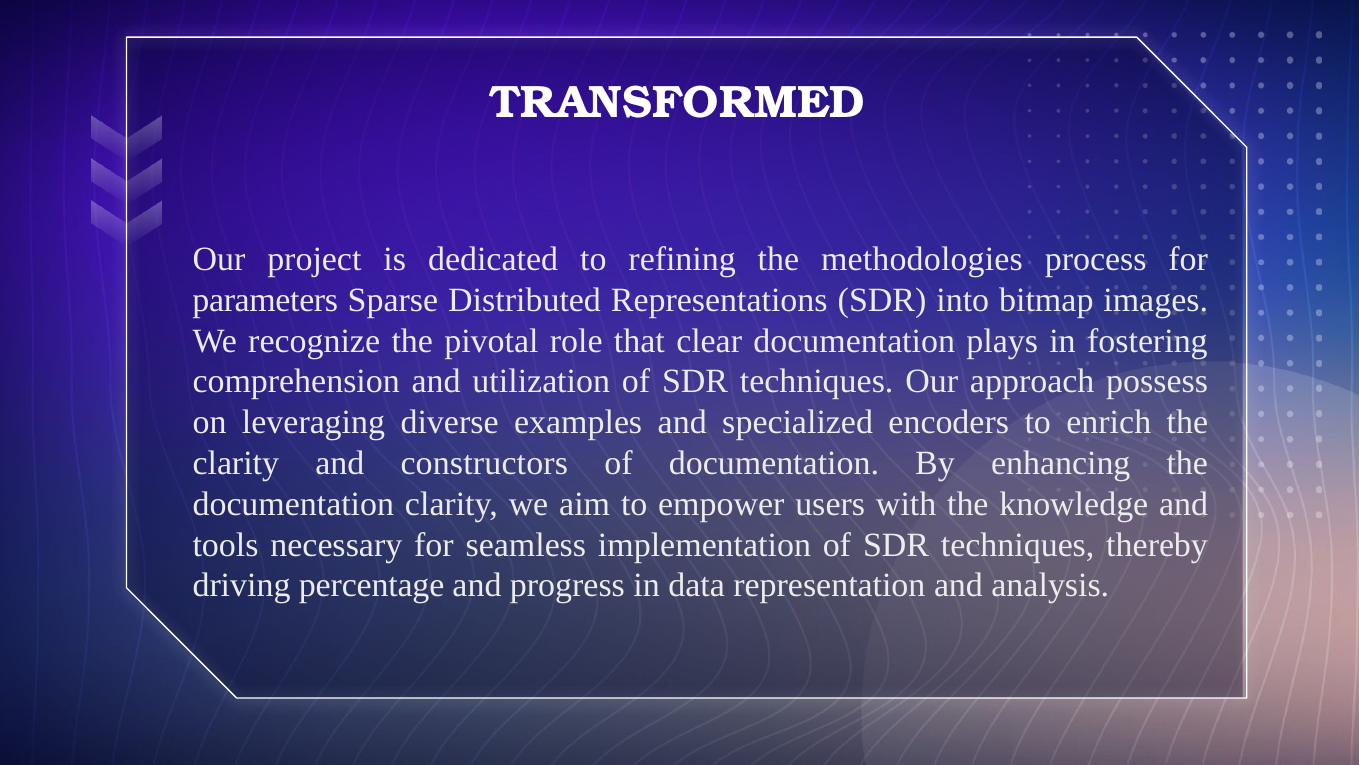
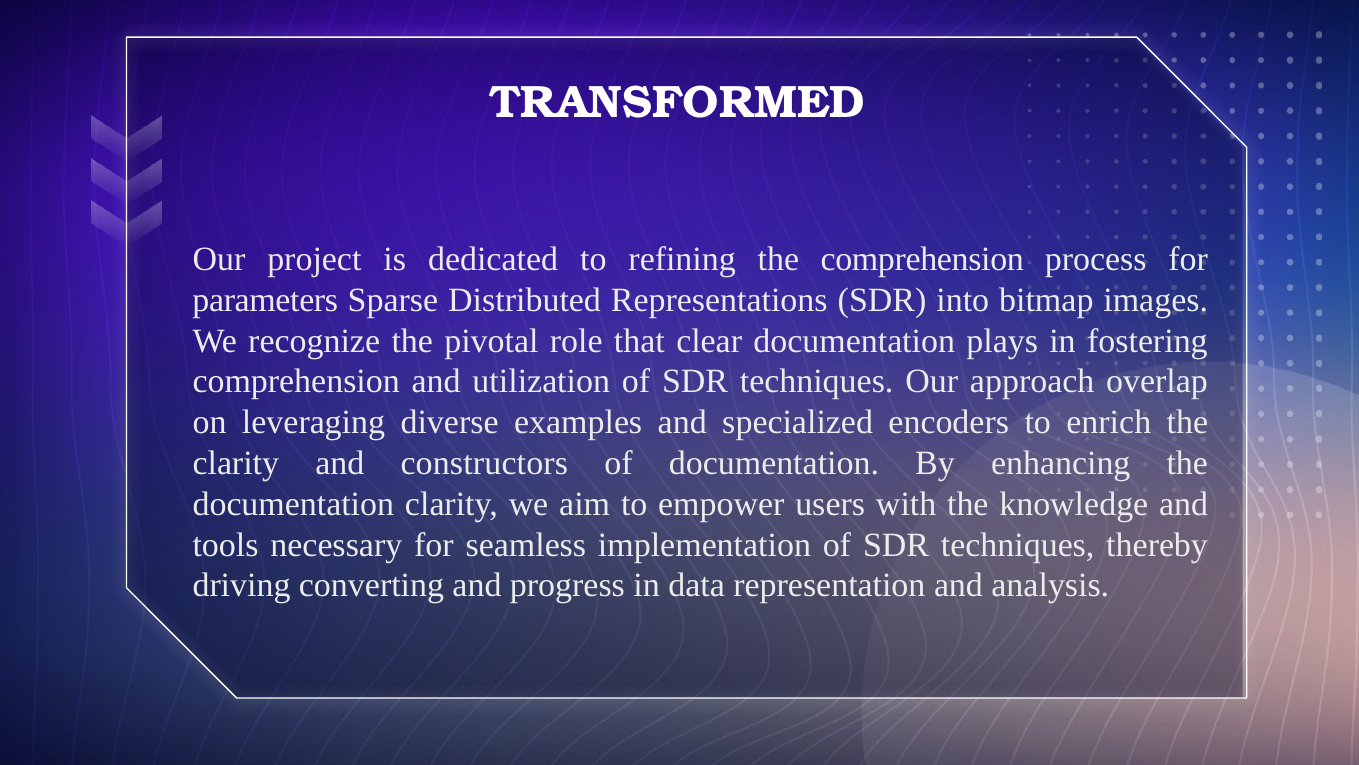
the methodologies: methodologies -> comprehension
possess: possess -> overlap
percentage: percentage -> converting
